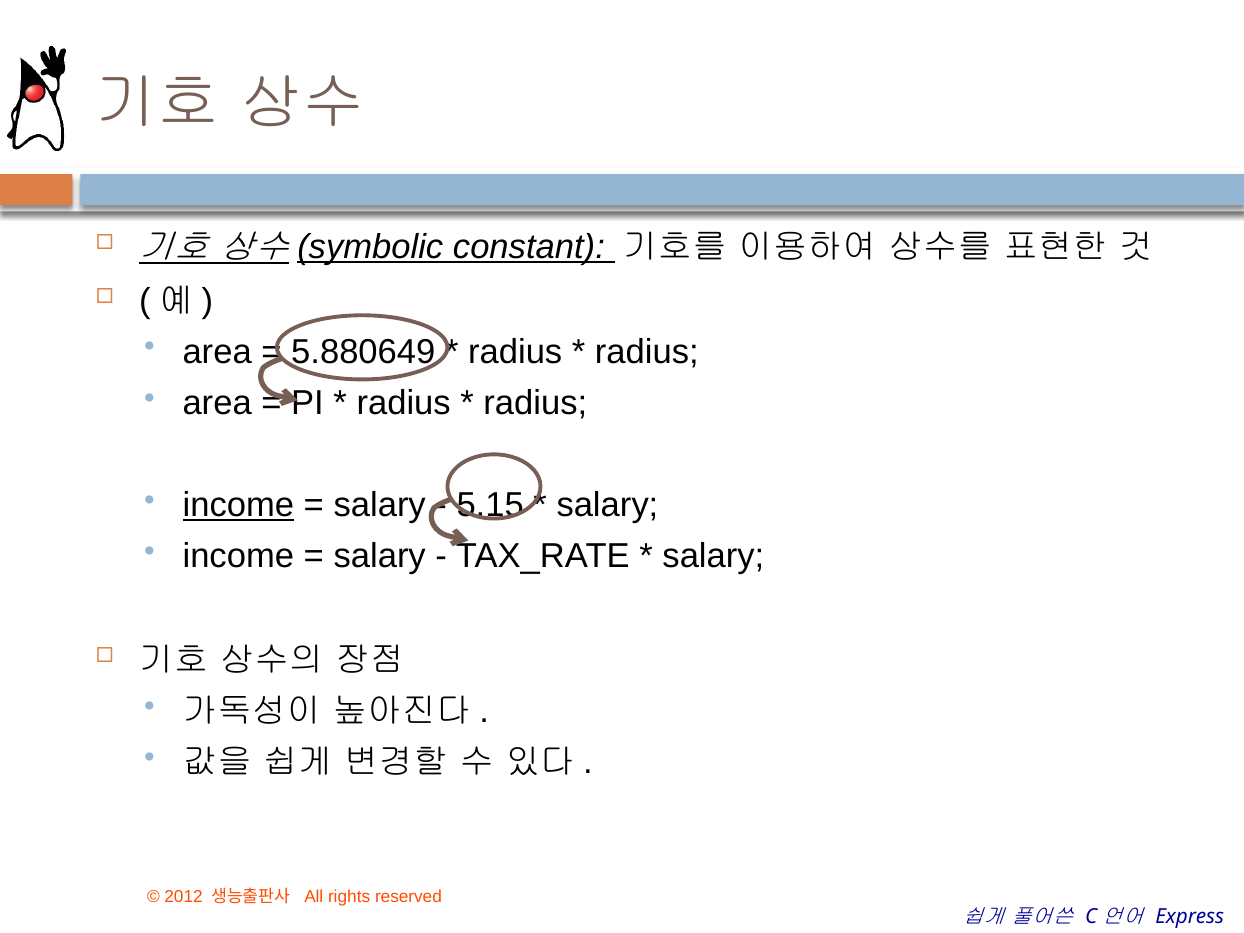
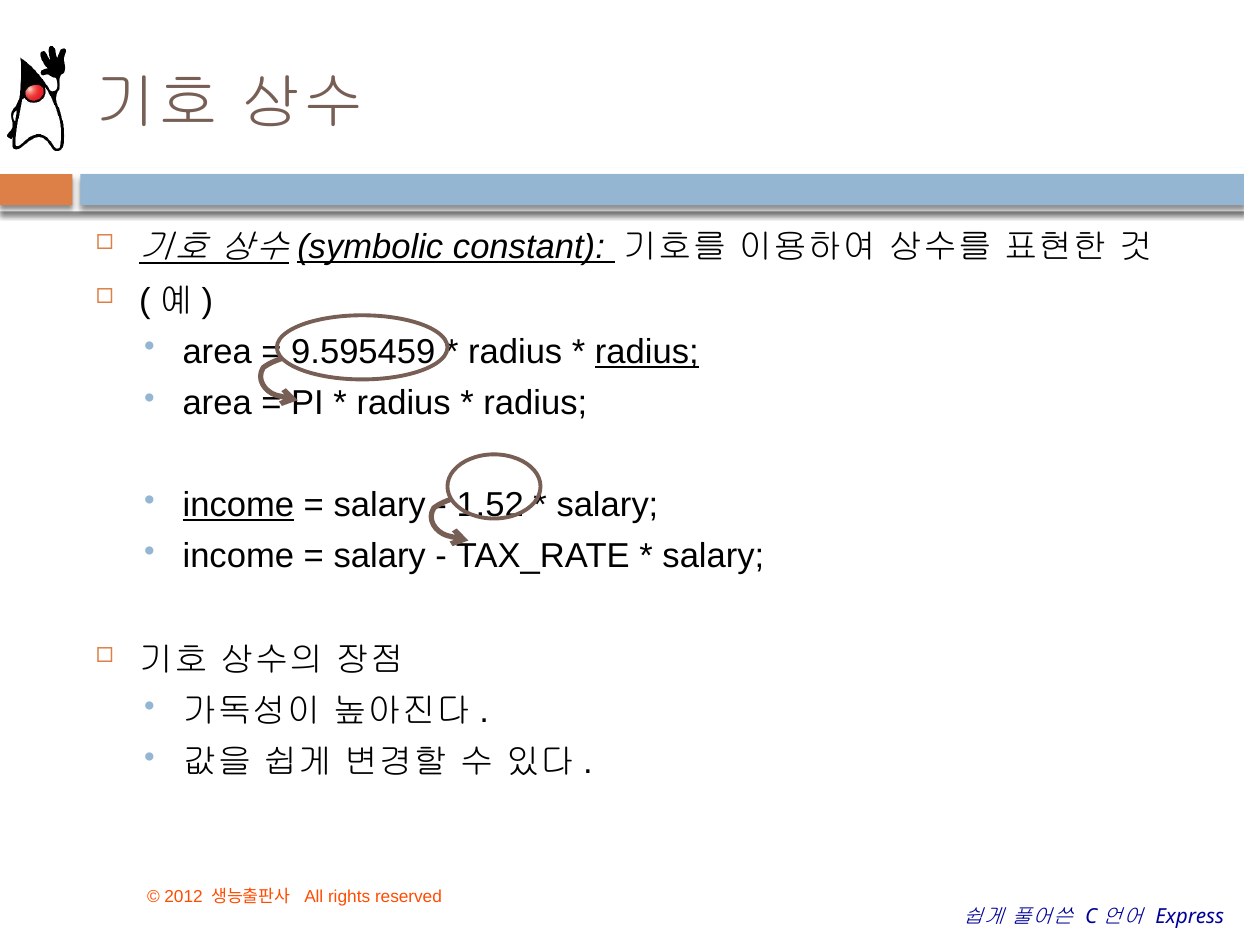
5.880649: 5.880649 -> 9.595459
radius at (647, 352) underline: none -> present
5.15: 5.15 -> 1.52
